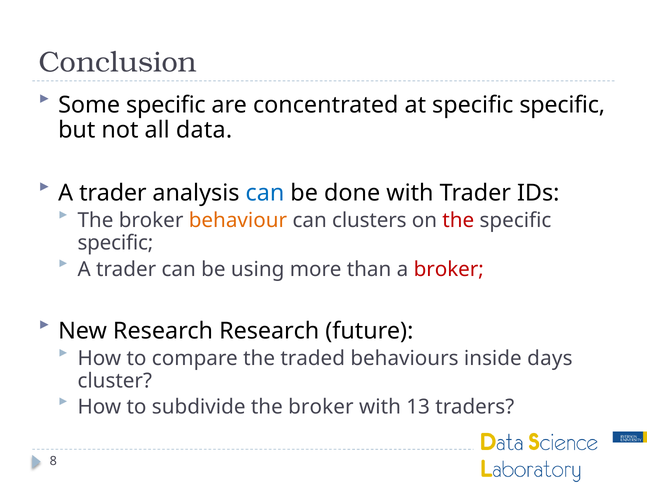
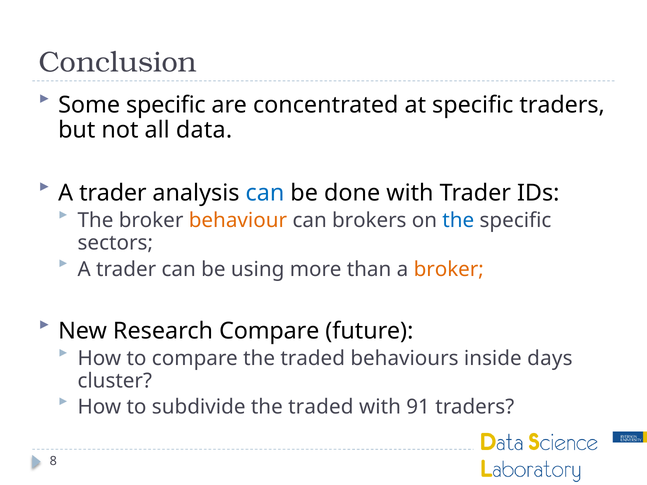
at specific specific: specific -> traders
clusters: clusters -> brokers
the at (458, 221) colour: red -> blue
specific at (115, 243): specific -> sectors
broker at (449, 269) colour: red -> orange
Research Research: Research -> Compare
subdivide the broker: broker -> traded
13: 13 -> 91
